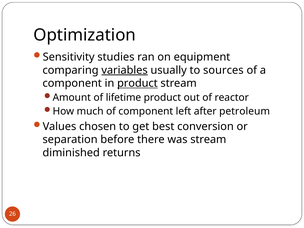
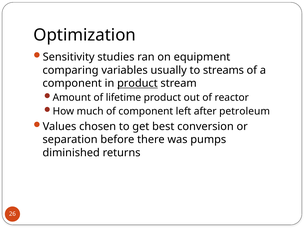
variables underline: present -> none
sources: sources -> streams
was stream: stream -> pumps
